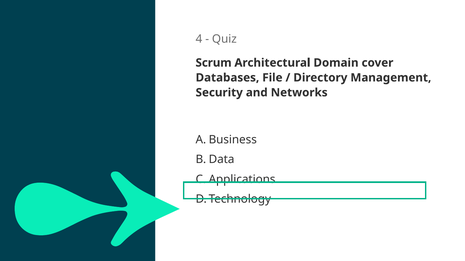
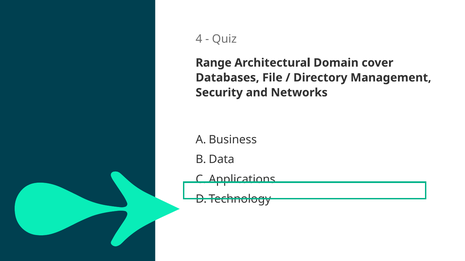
Scrum: Scrum -> Range
